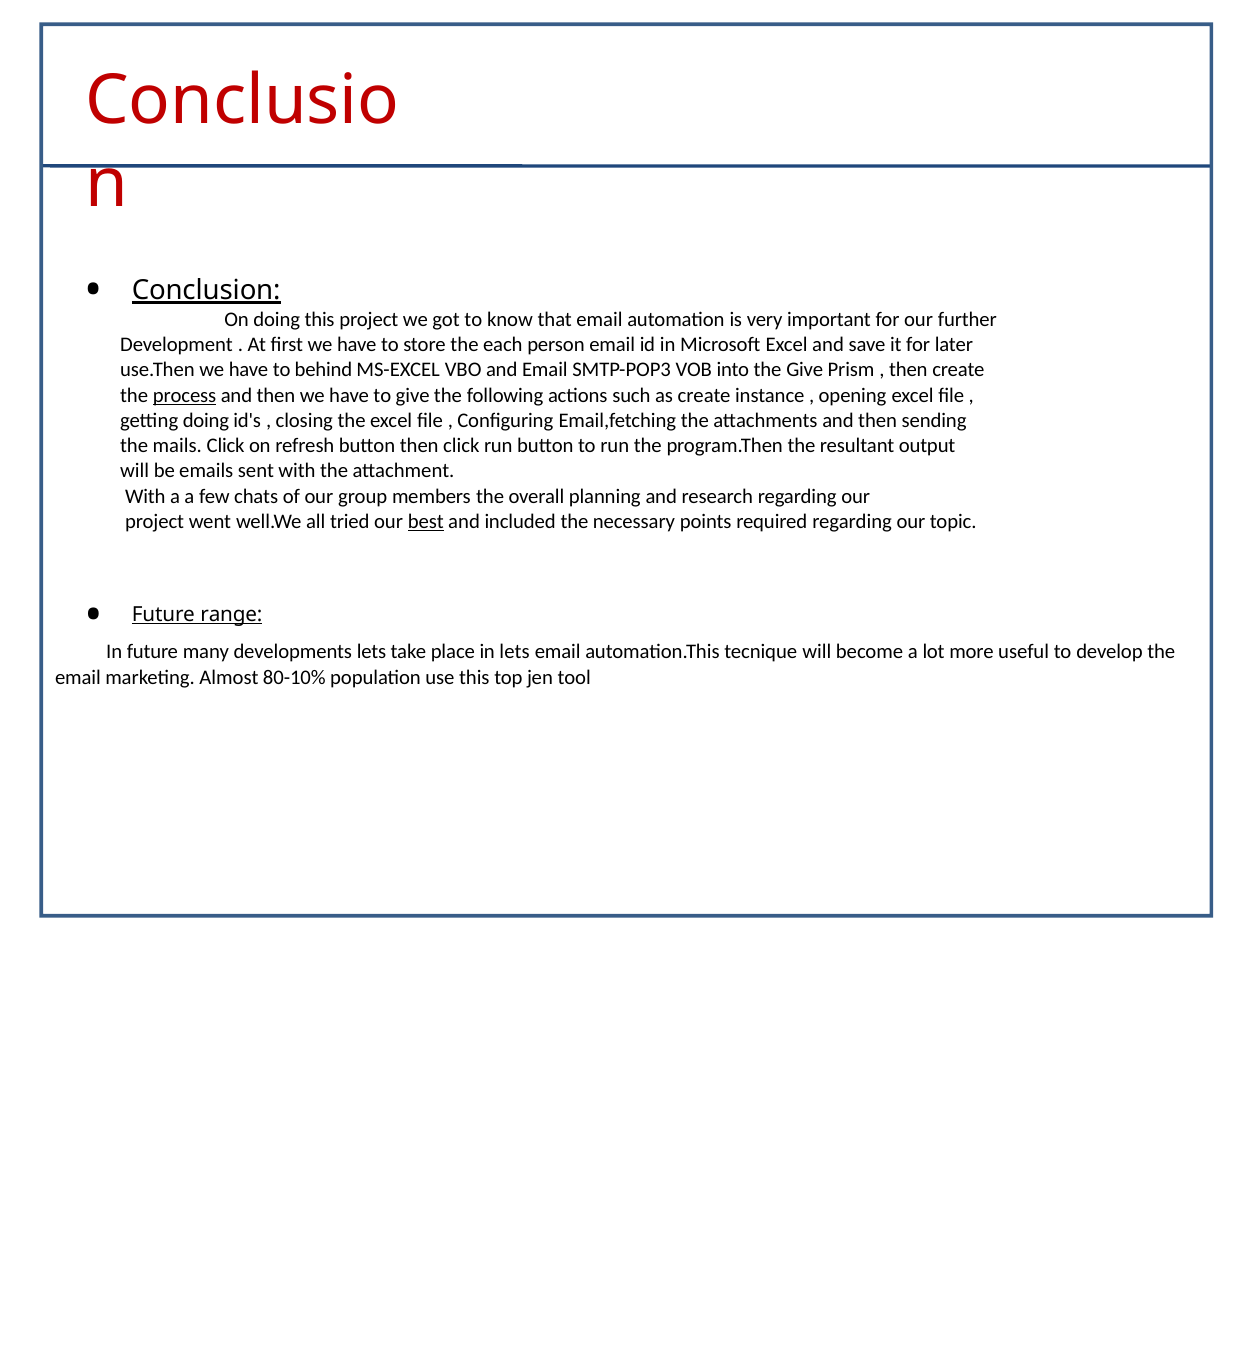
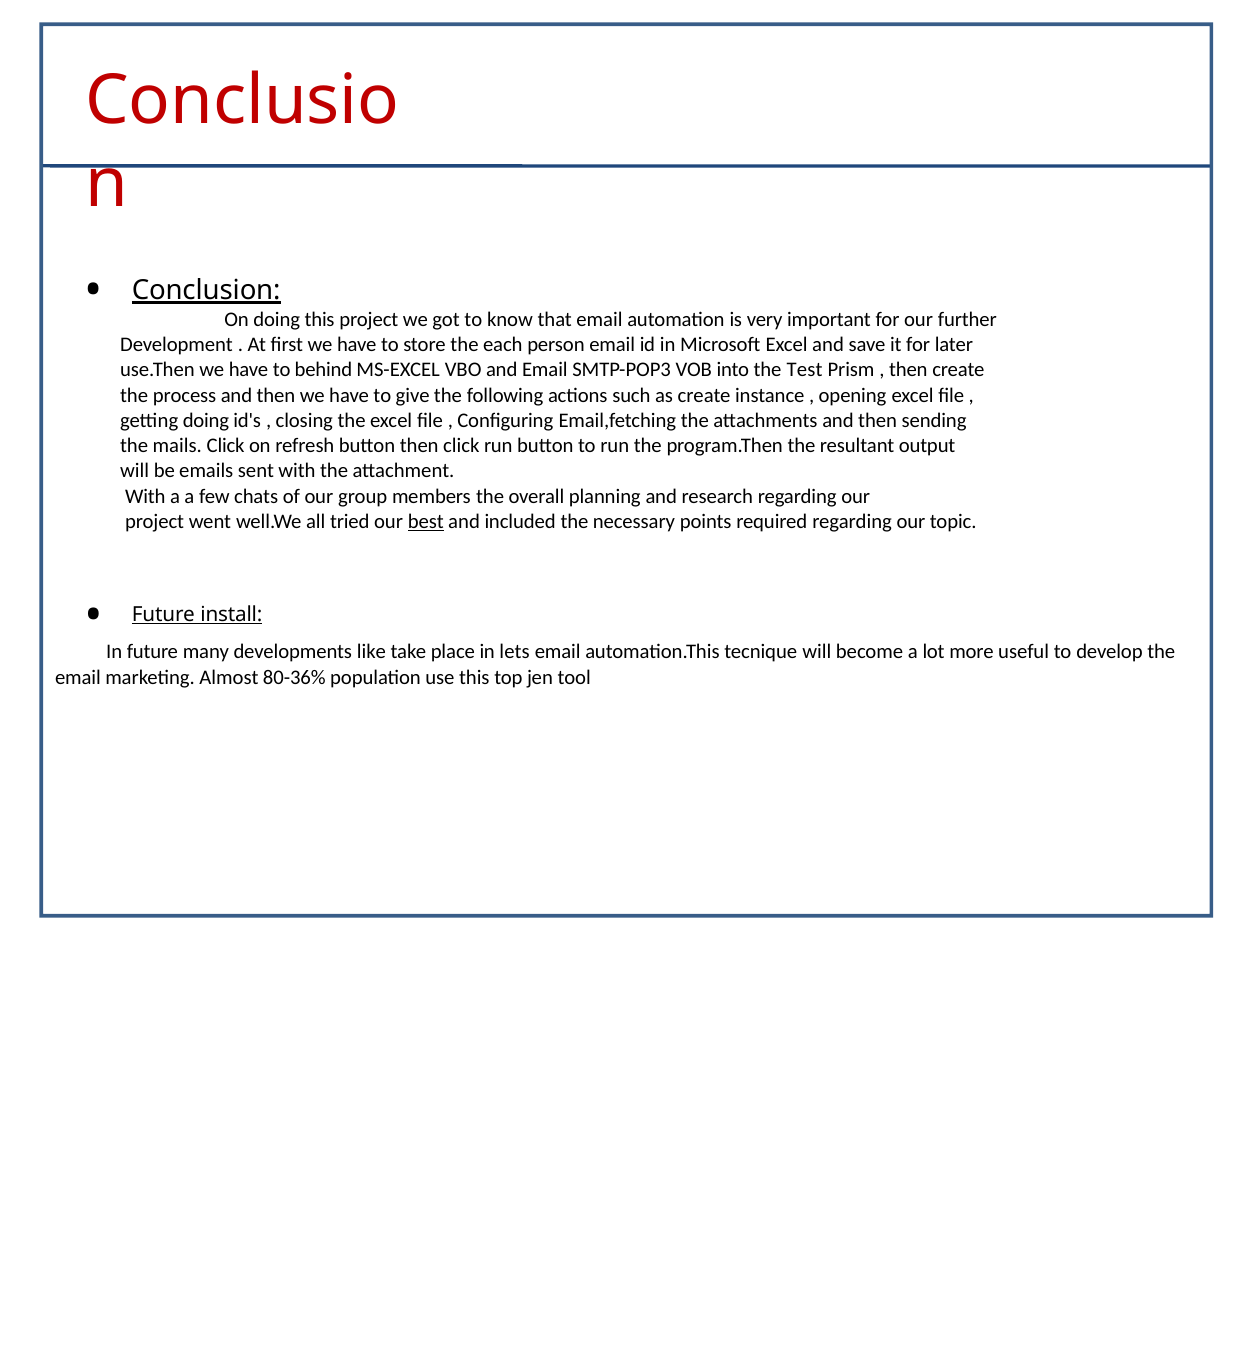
the Give: Give -> Test
process underline: present -> none
range: range -> install
developments lets: lets -> like
80-10%: 80-10% -> 80-36%
